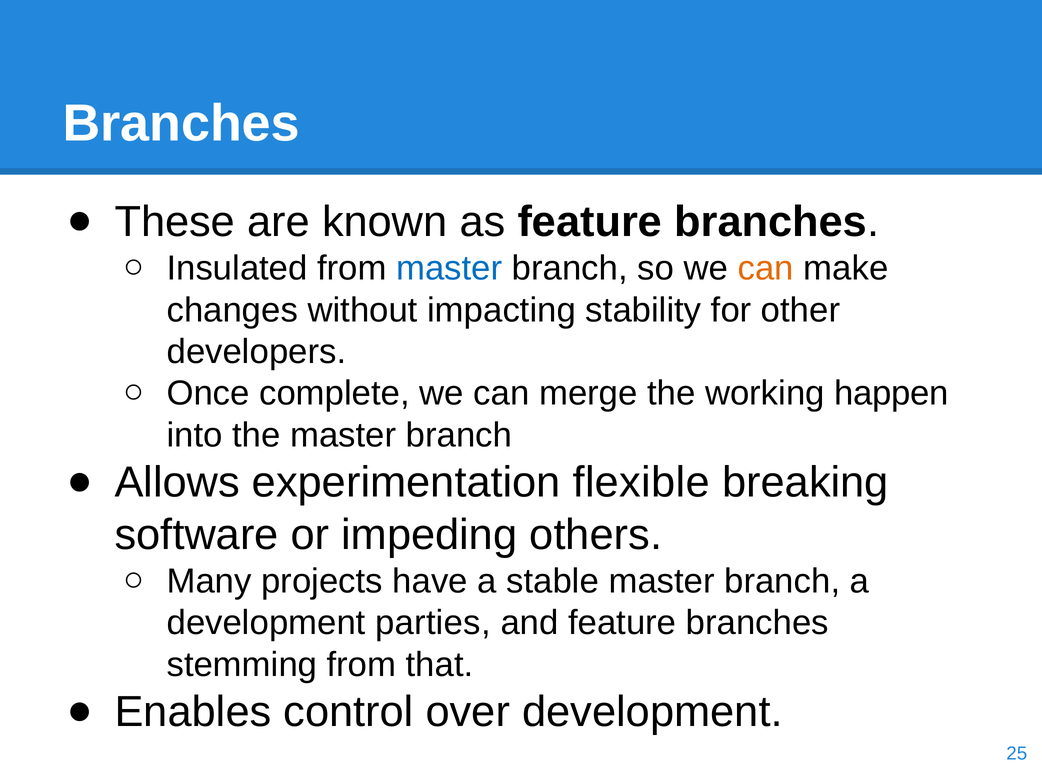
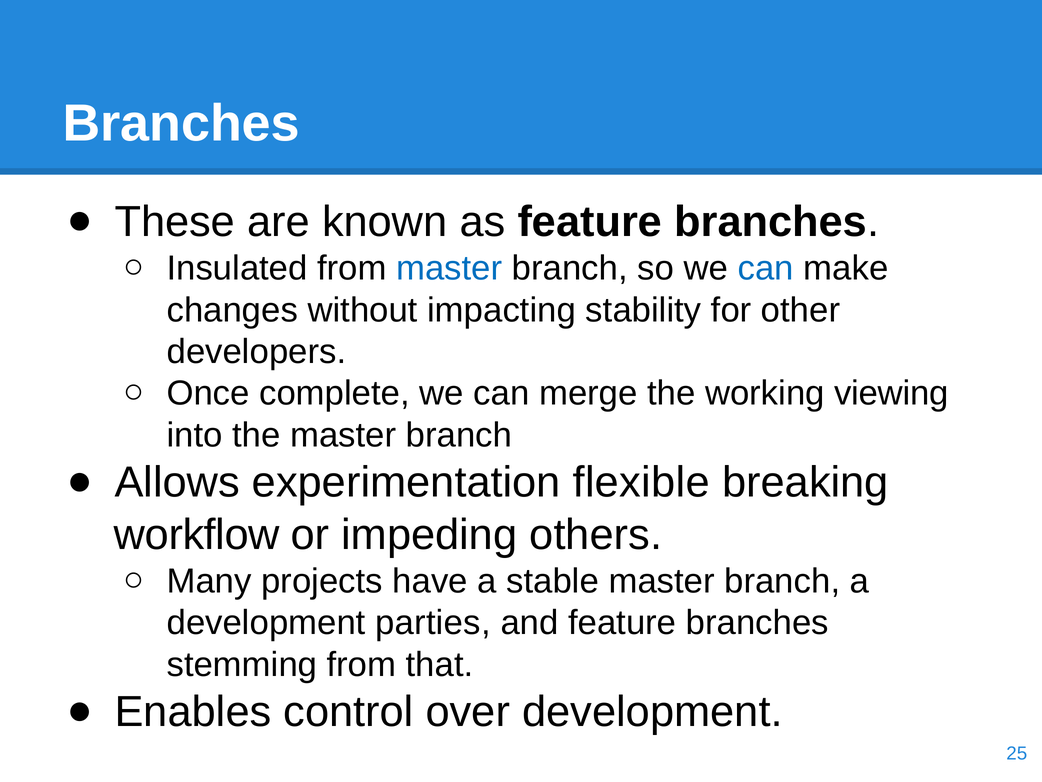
can at (766, 268) colour: orange -> blue
happen: happen -> viewing
software: software -> workflow
